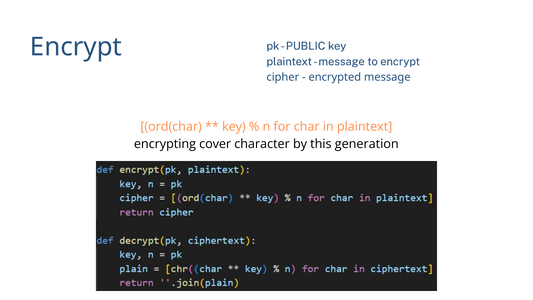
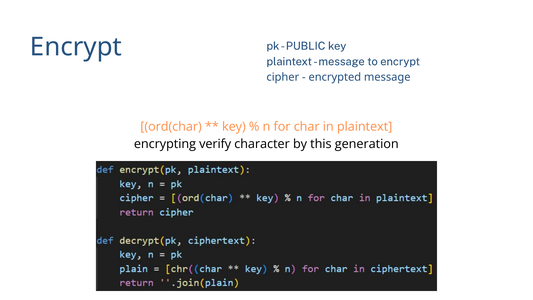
cover: cover -> verify
